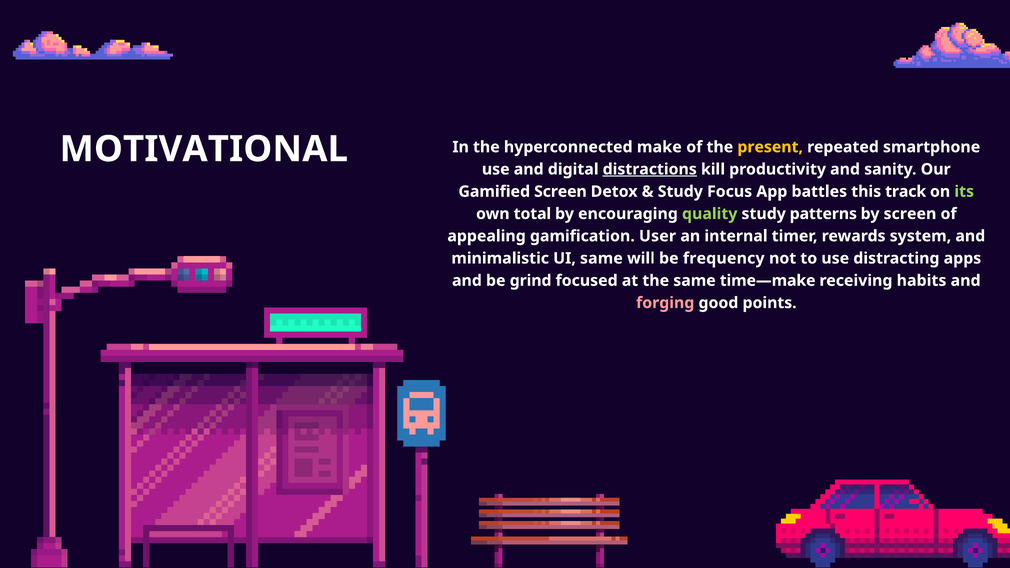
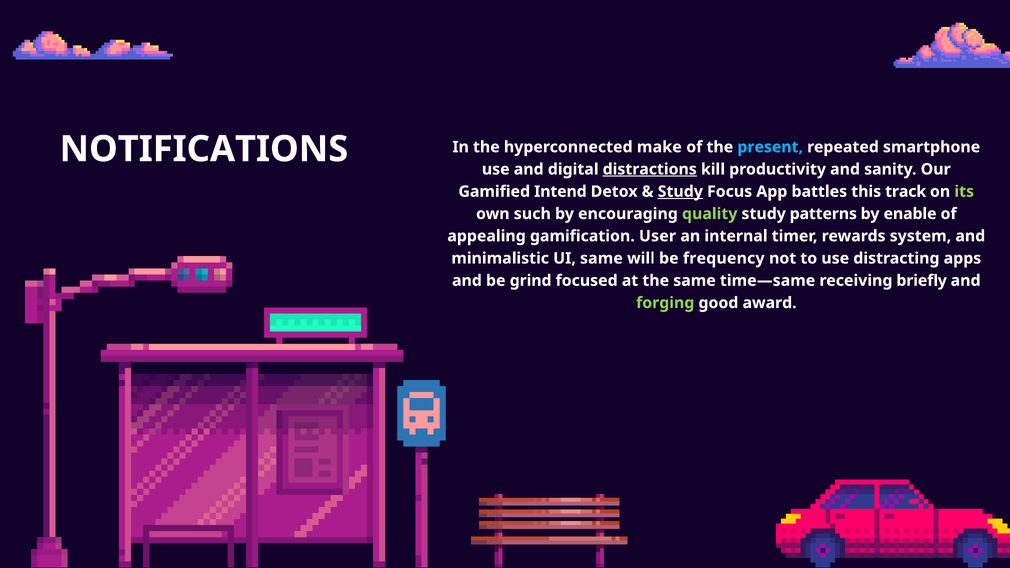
MOTIVATIONAL: MOTIVATIONAL -> NOTIFICATIONS
present colour: yellow -> light blue
Gamified Screen: Screen -> Intend
Study at (680, 192) underline: none -> present
total: total -> such
by screen: screen -> enable
time—make: time—make -> time—same
habits: habits -> briefly
forging colour: pink -> light green
points: points -> award
